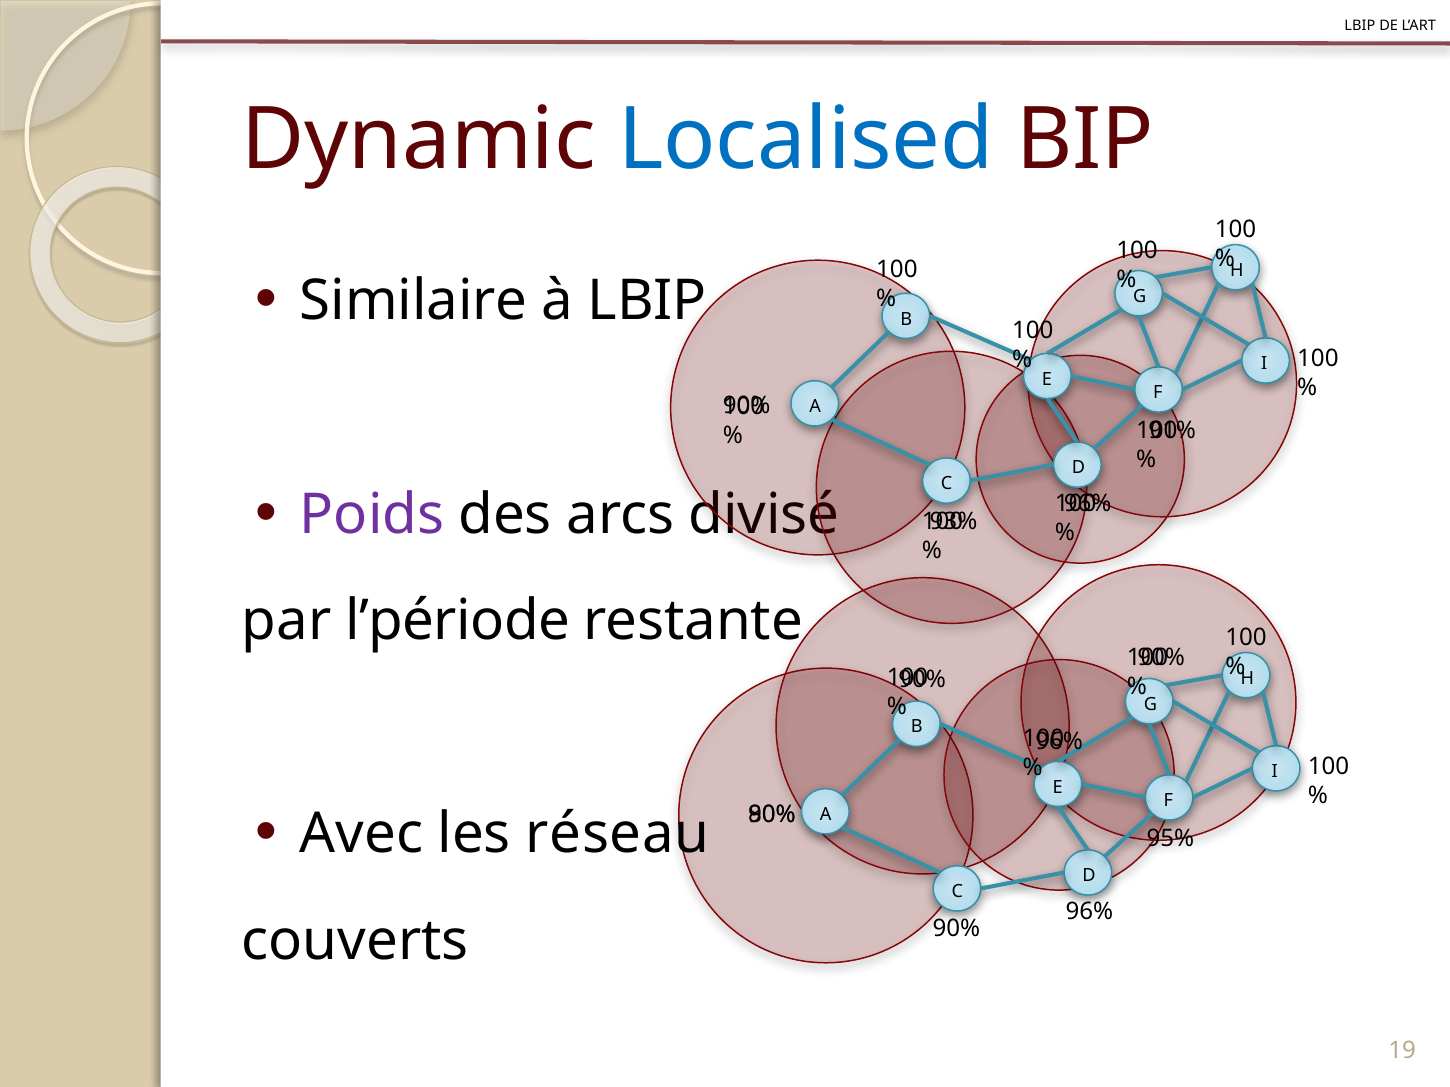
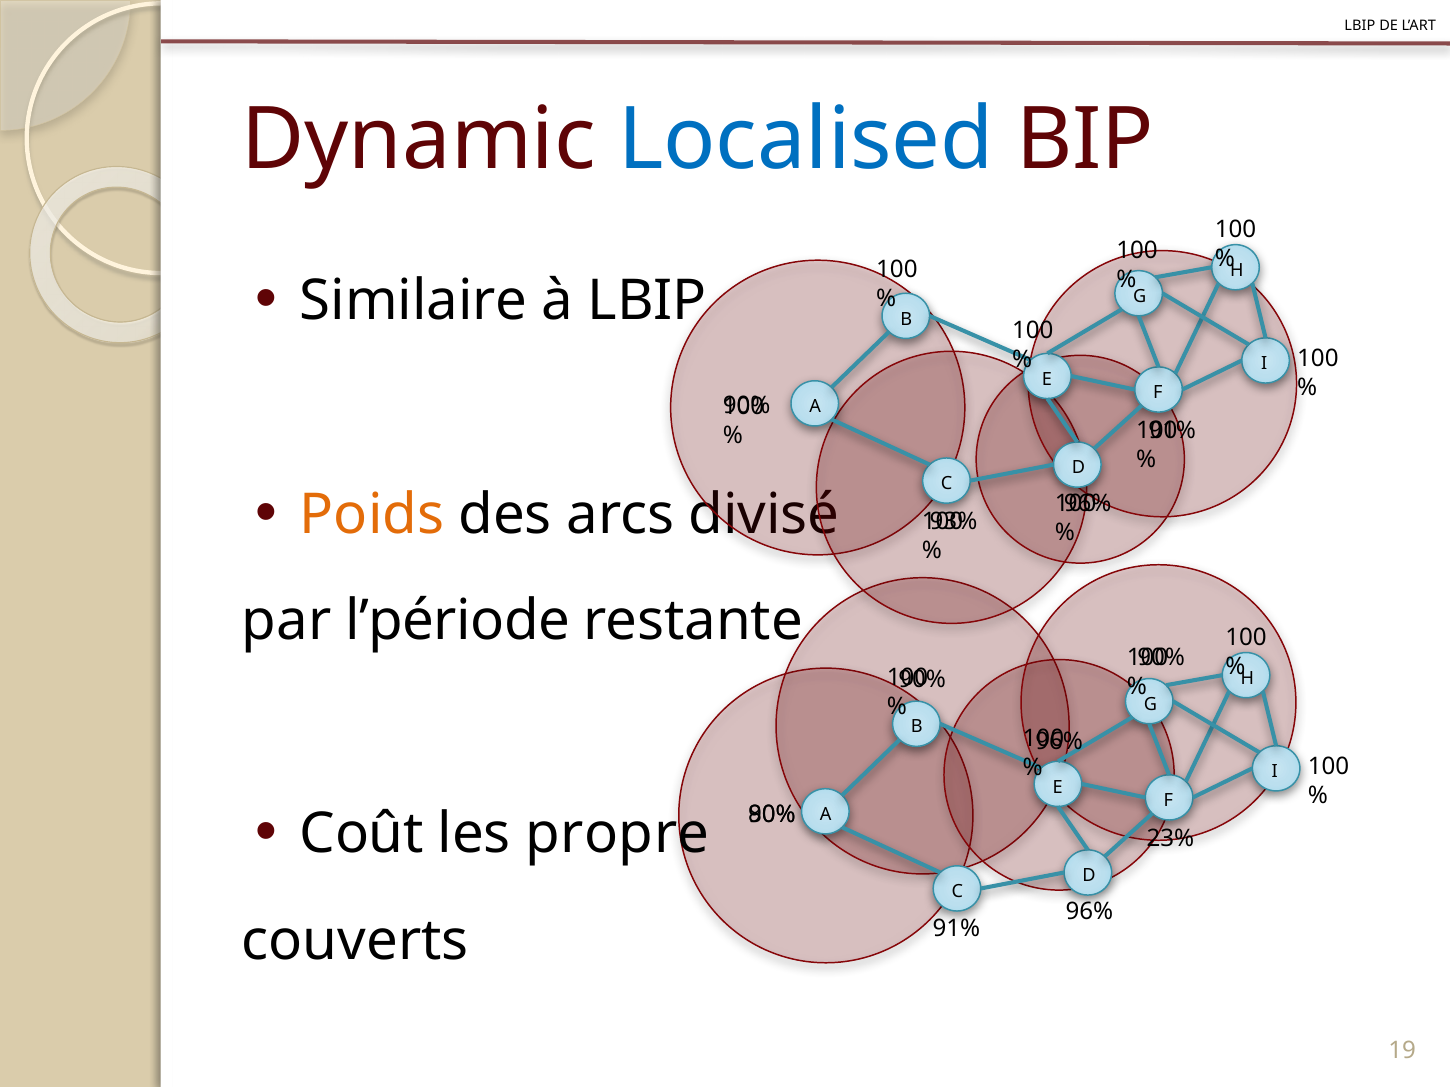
Poids colour: purple -> orange
Avec: Avec -> Coût
réseau: réseau -> propre
95%: 95% -> 23%
90% at (956, 929): 90% -> 91%
